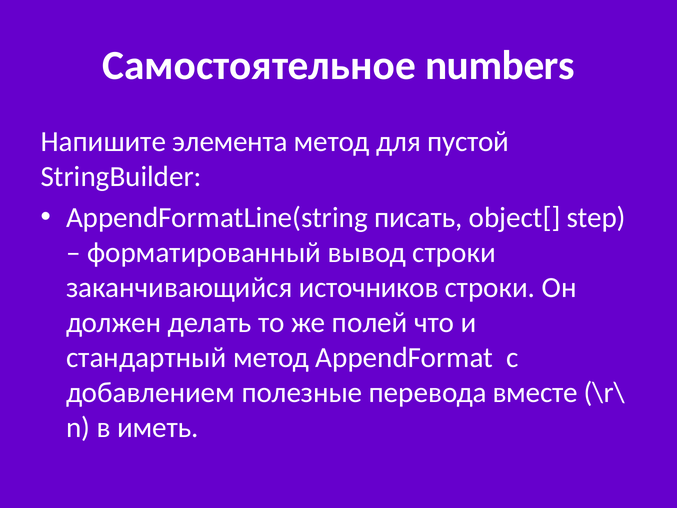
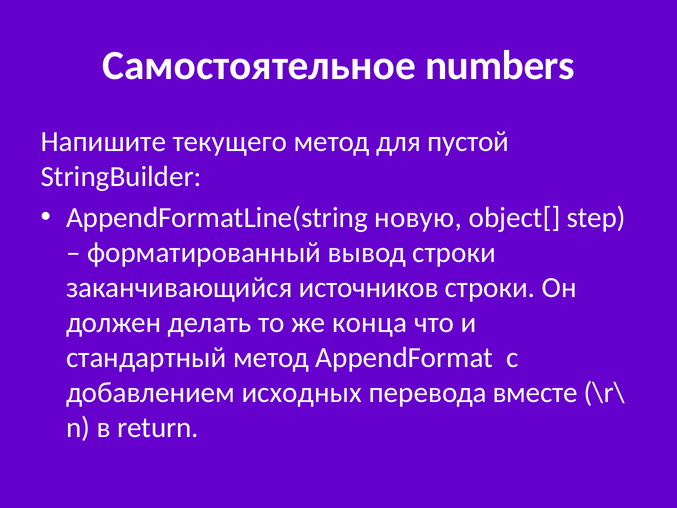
элемента: элемента -> текущего
писать: писать -> новую
полей: полей -> конца
полезные: полезные -> исходных
иметь: иметь -> return
